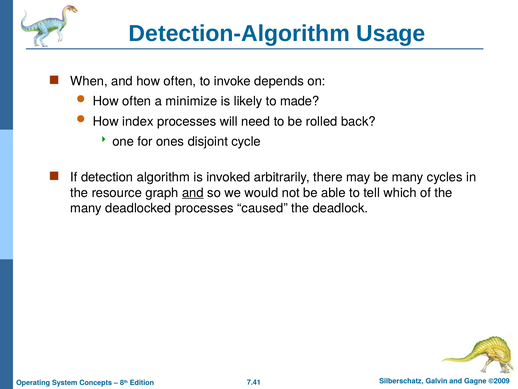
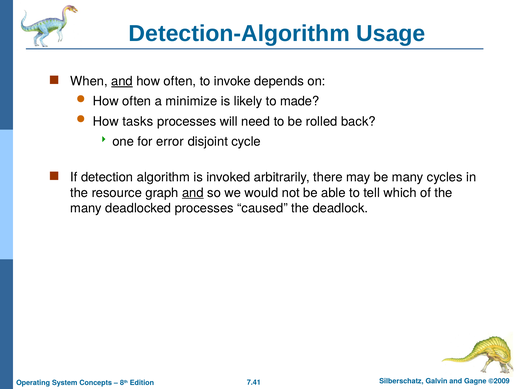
and at (122, 81) underline: none -> present
index: index -> tasks
ones: ones -> error
